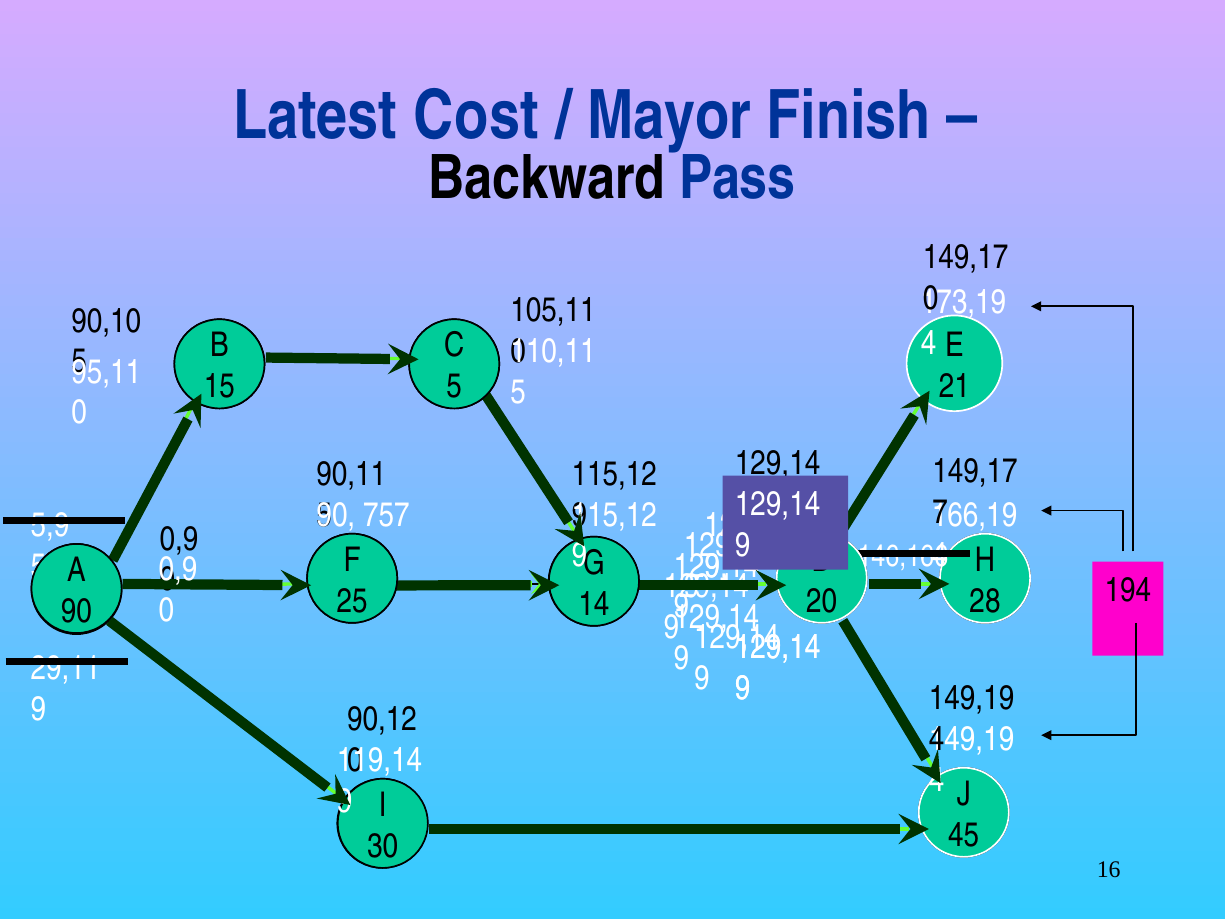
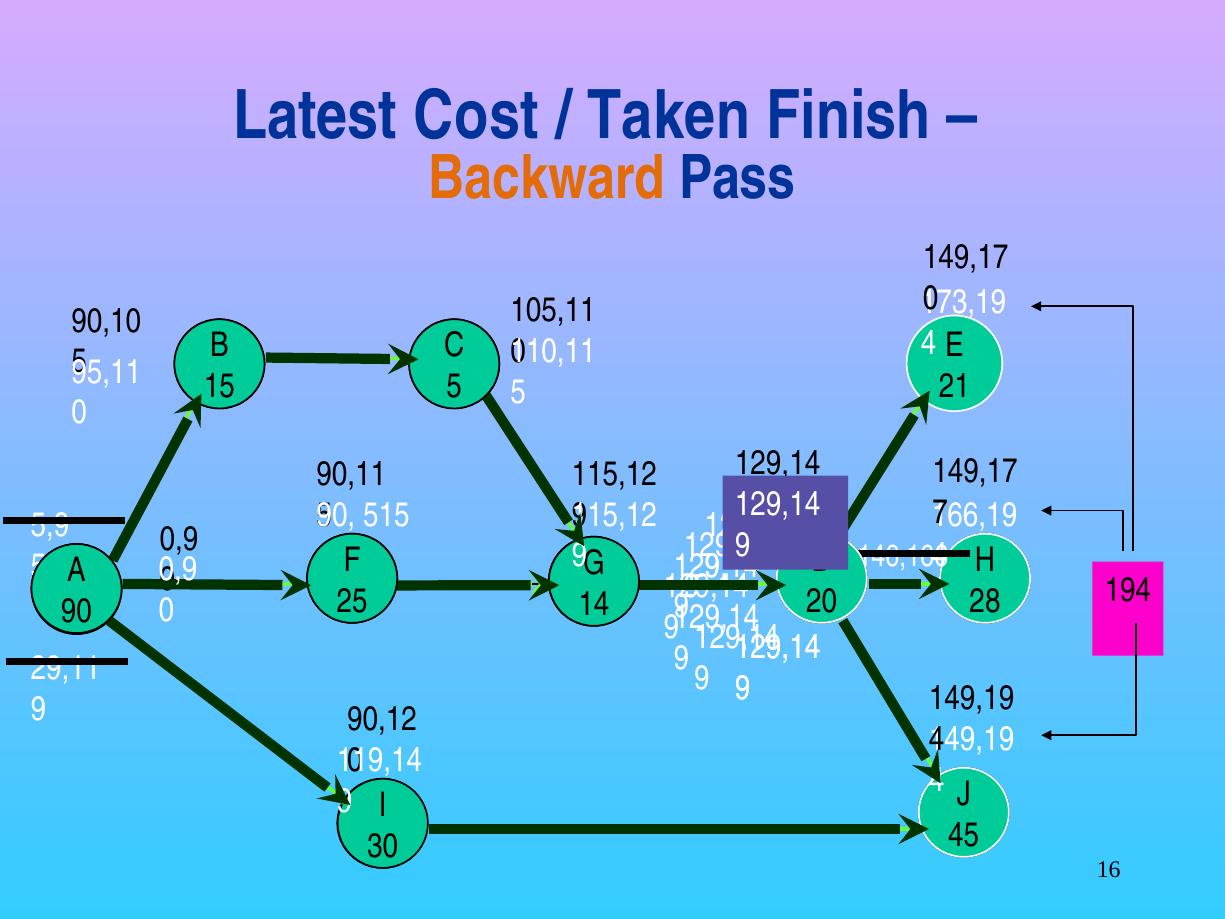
Mayor: Mayor -> Taken
Backward colour: black -> orange
757: 757 -> 515
